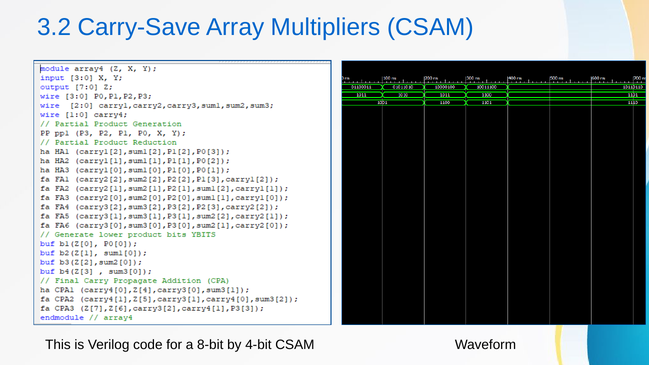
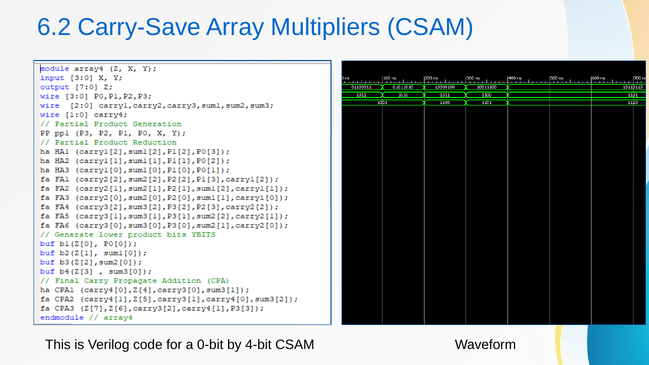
3.2: 3.2 -> 6.2
8-bit: 8-bit -> 0-bit
